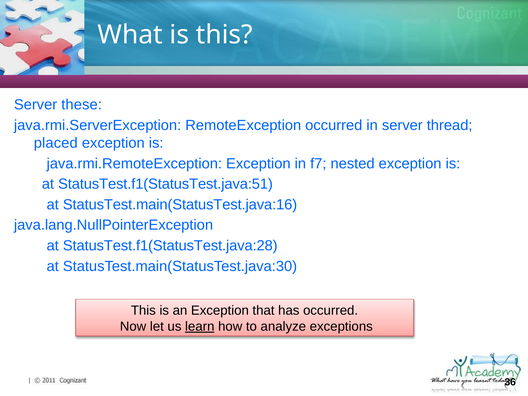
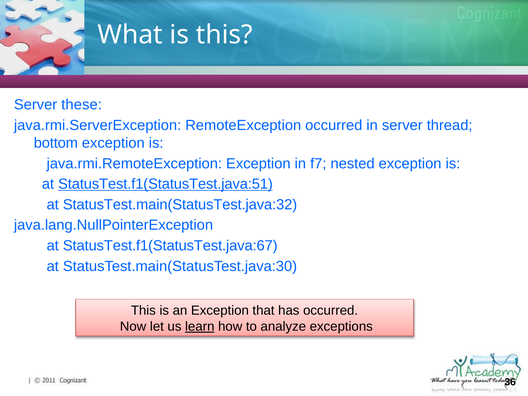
placed: placed -> bottom
StatusTest.f1(StatusTest.java:51 underline: none -> present
StatusTest.main(StatusTest.java:16: StatusTest.main(StatusTest.java:16 -> StatusTest.main(StatusTest.java:32
StatusTest.f1(StatusTest.java:28: StatusTest.f1(StatusTest.java:28 -> StatusTest.f1(StatusTest.java:67
